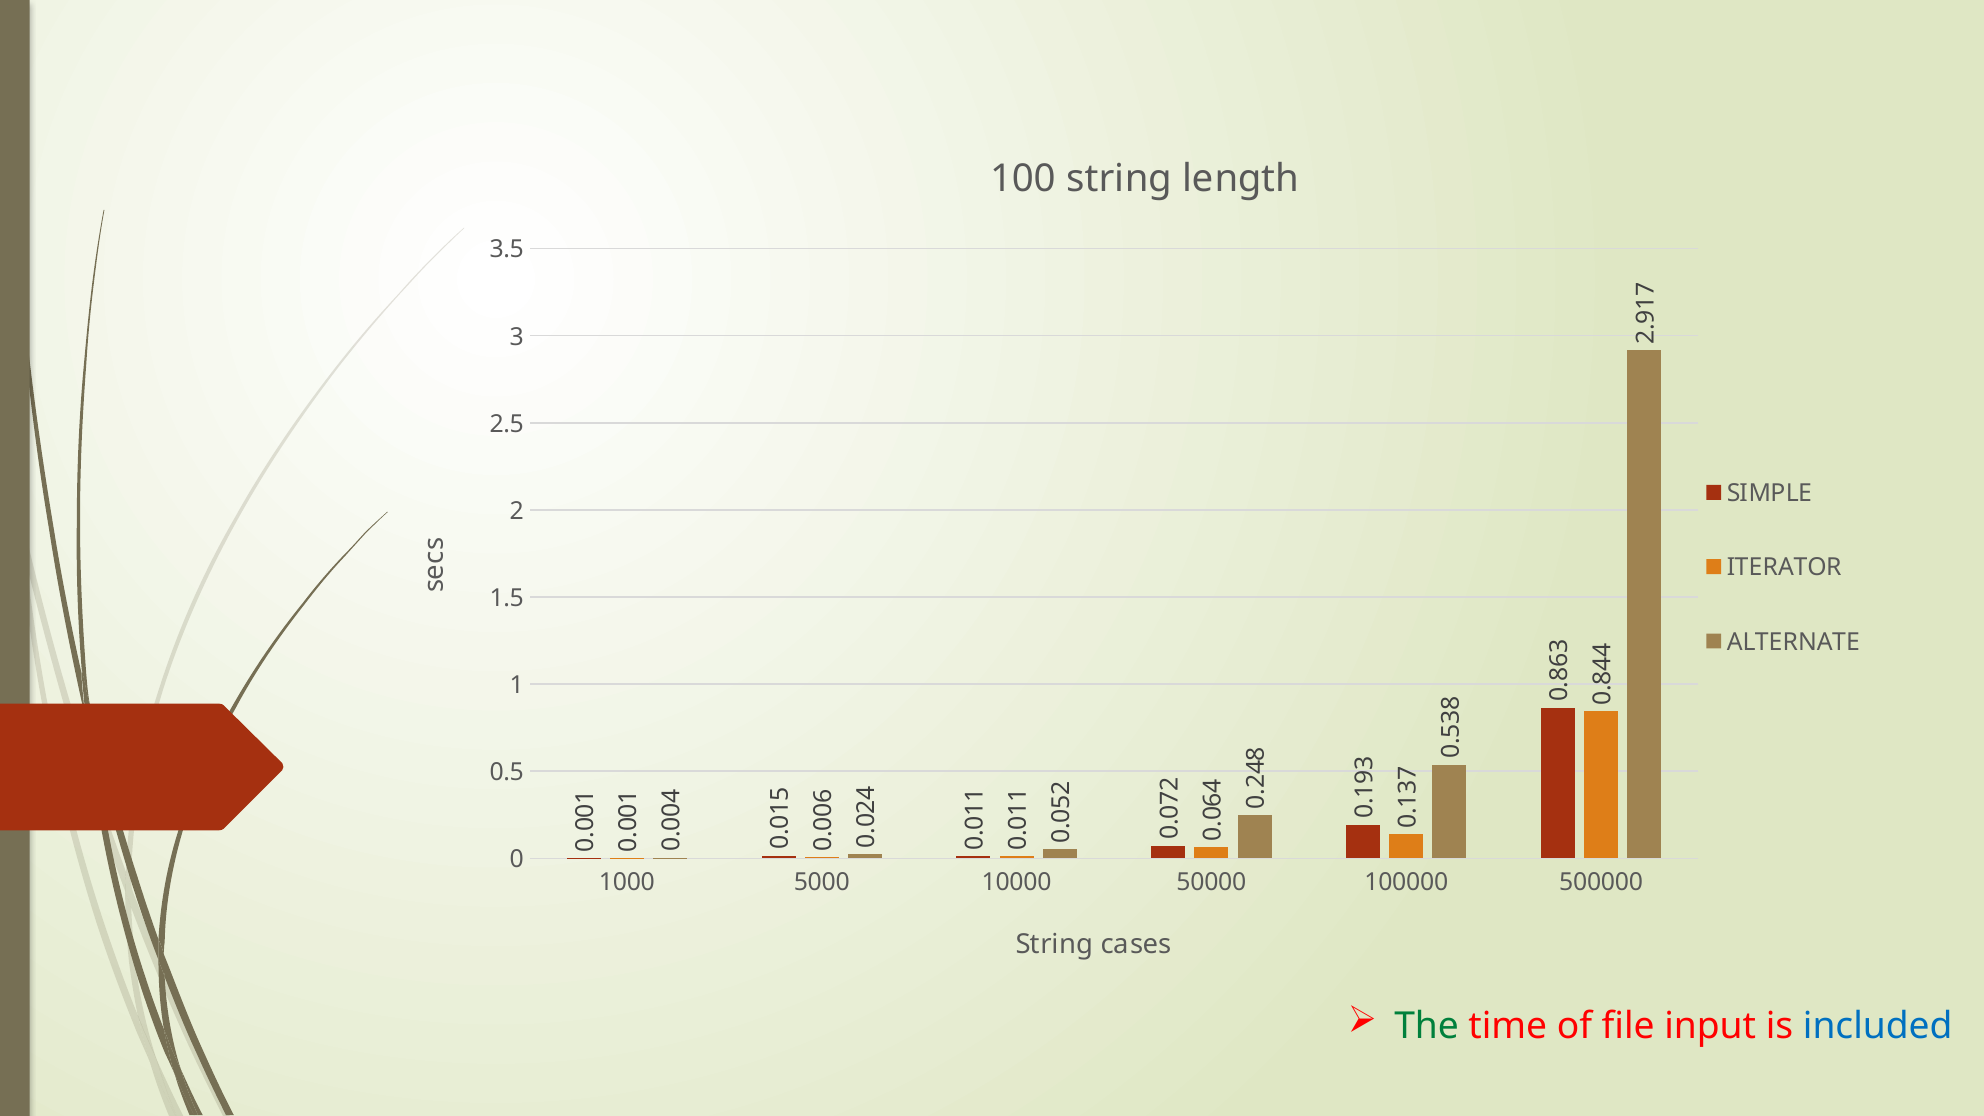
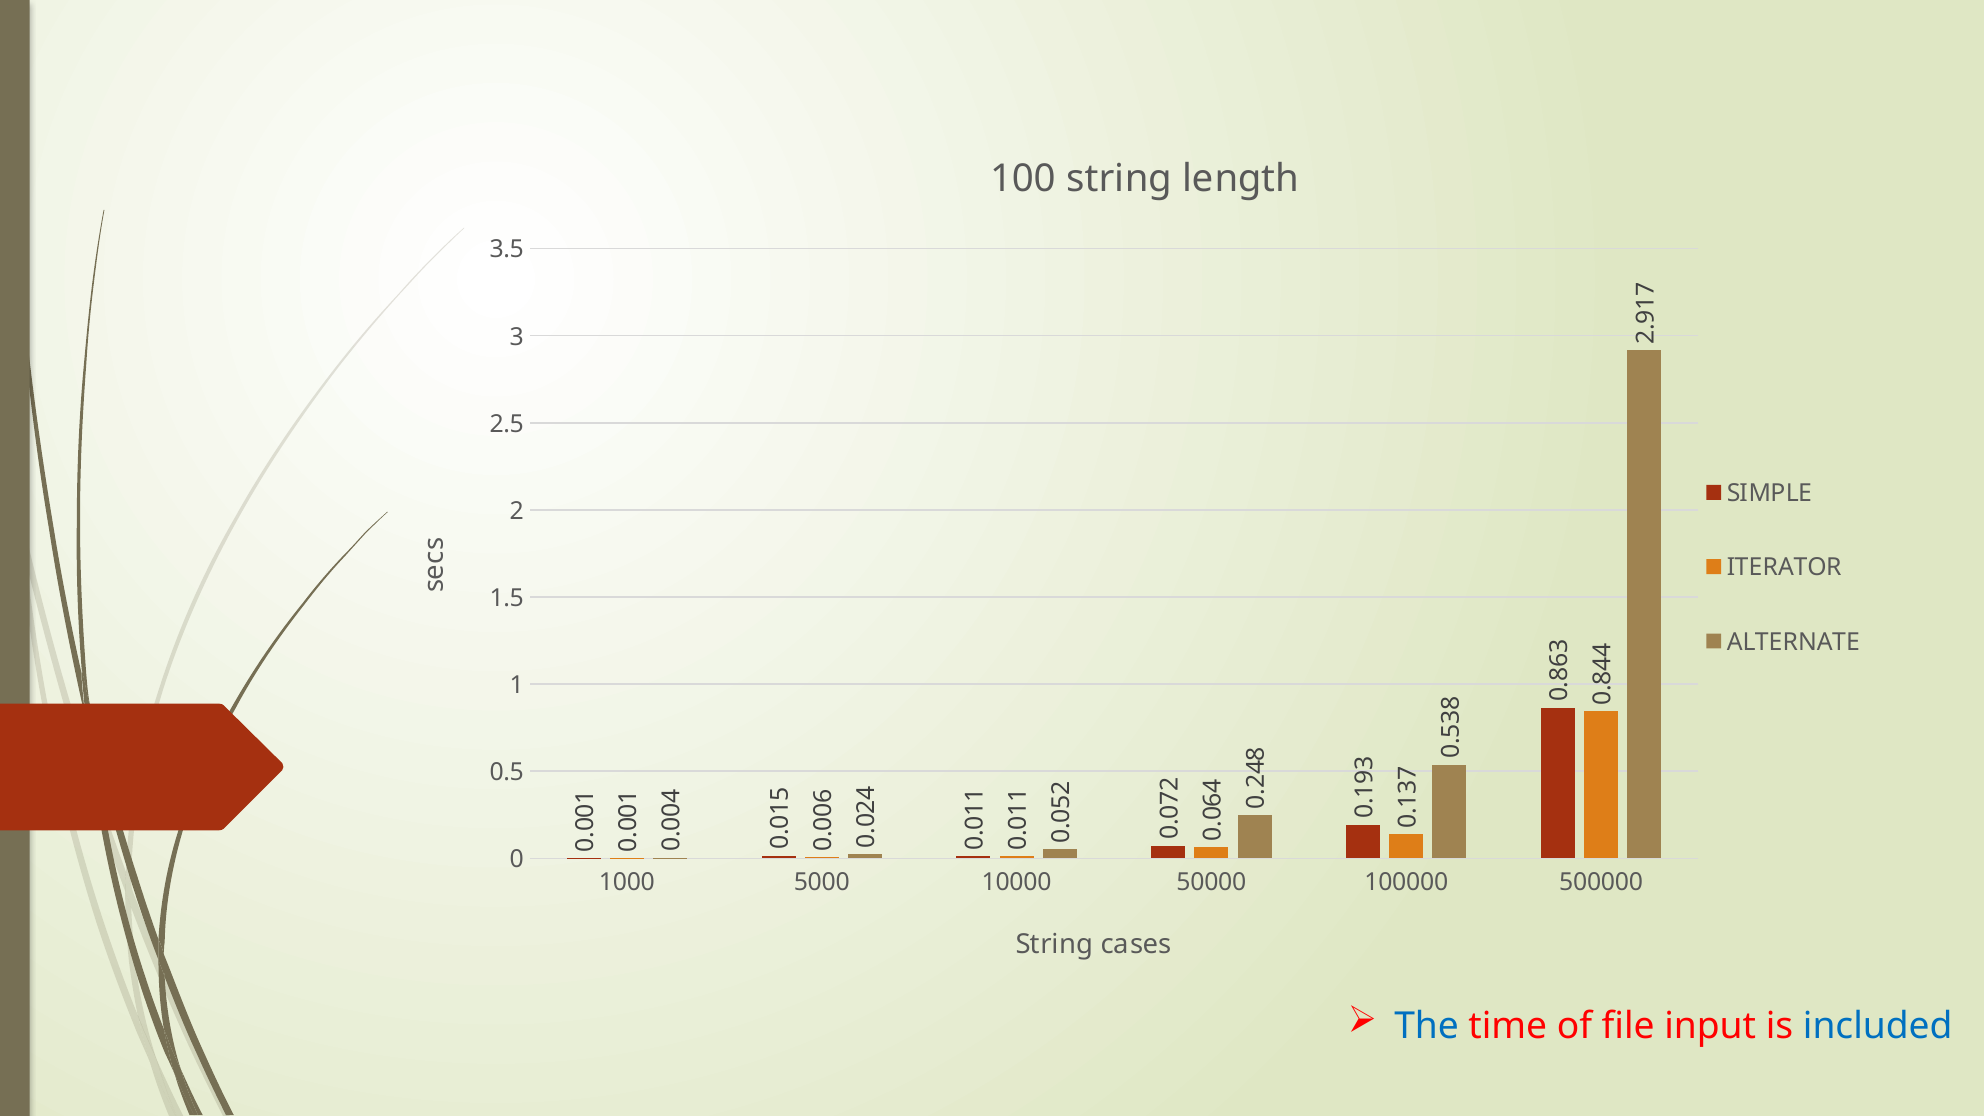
The colour: green -> blue
